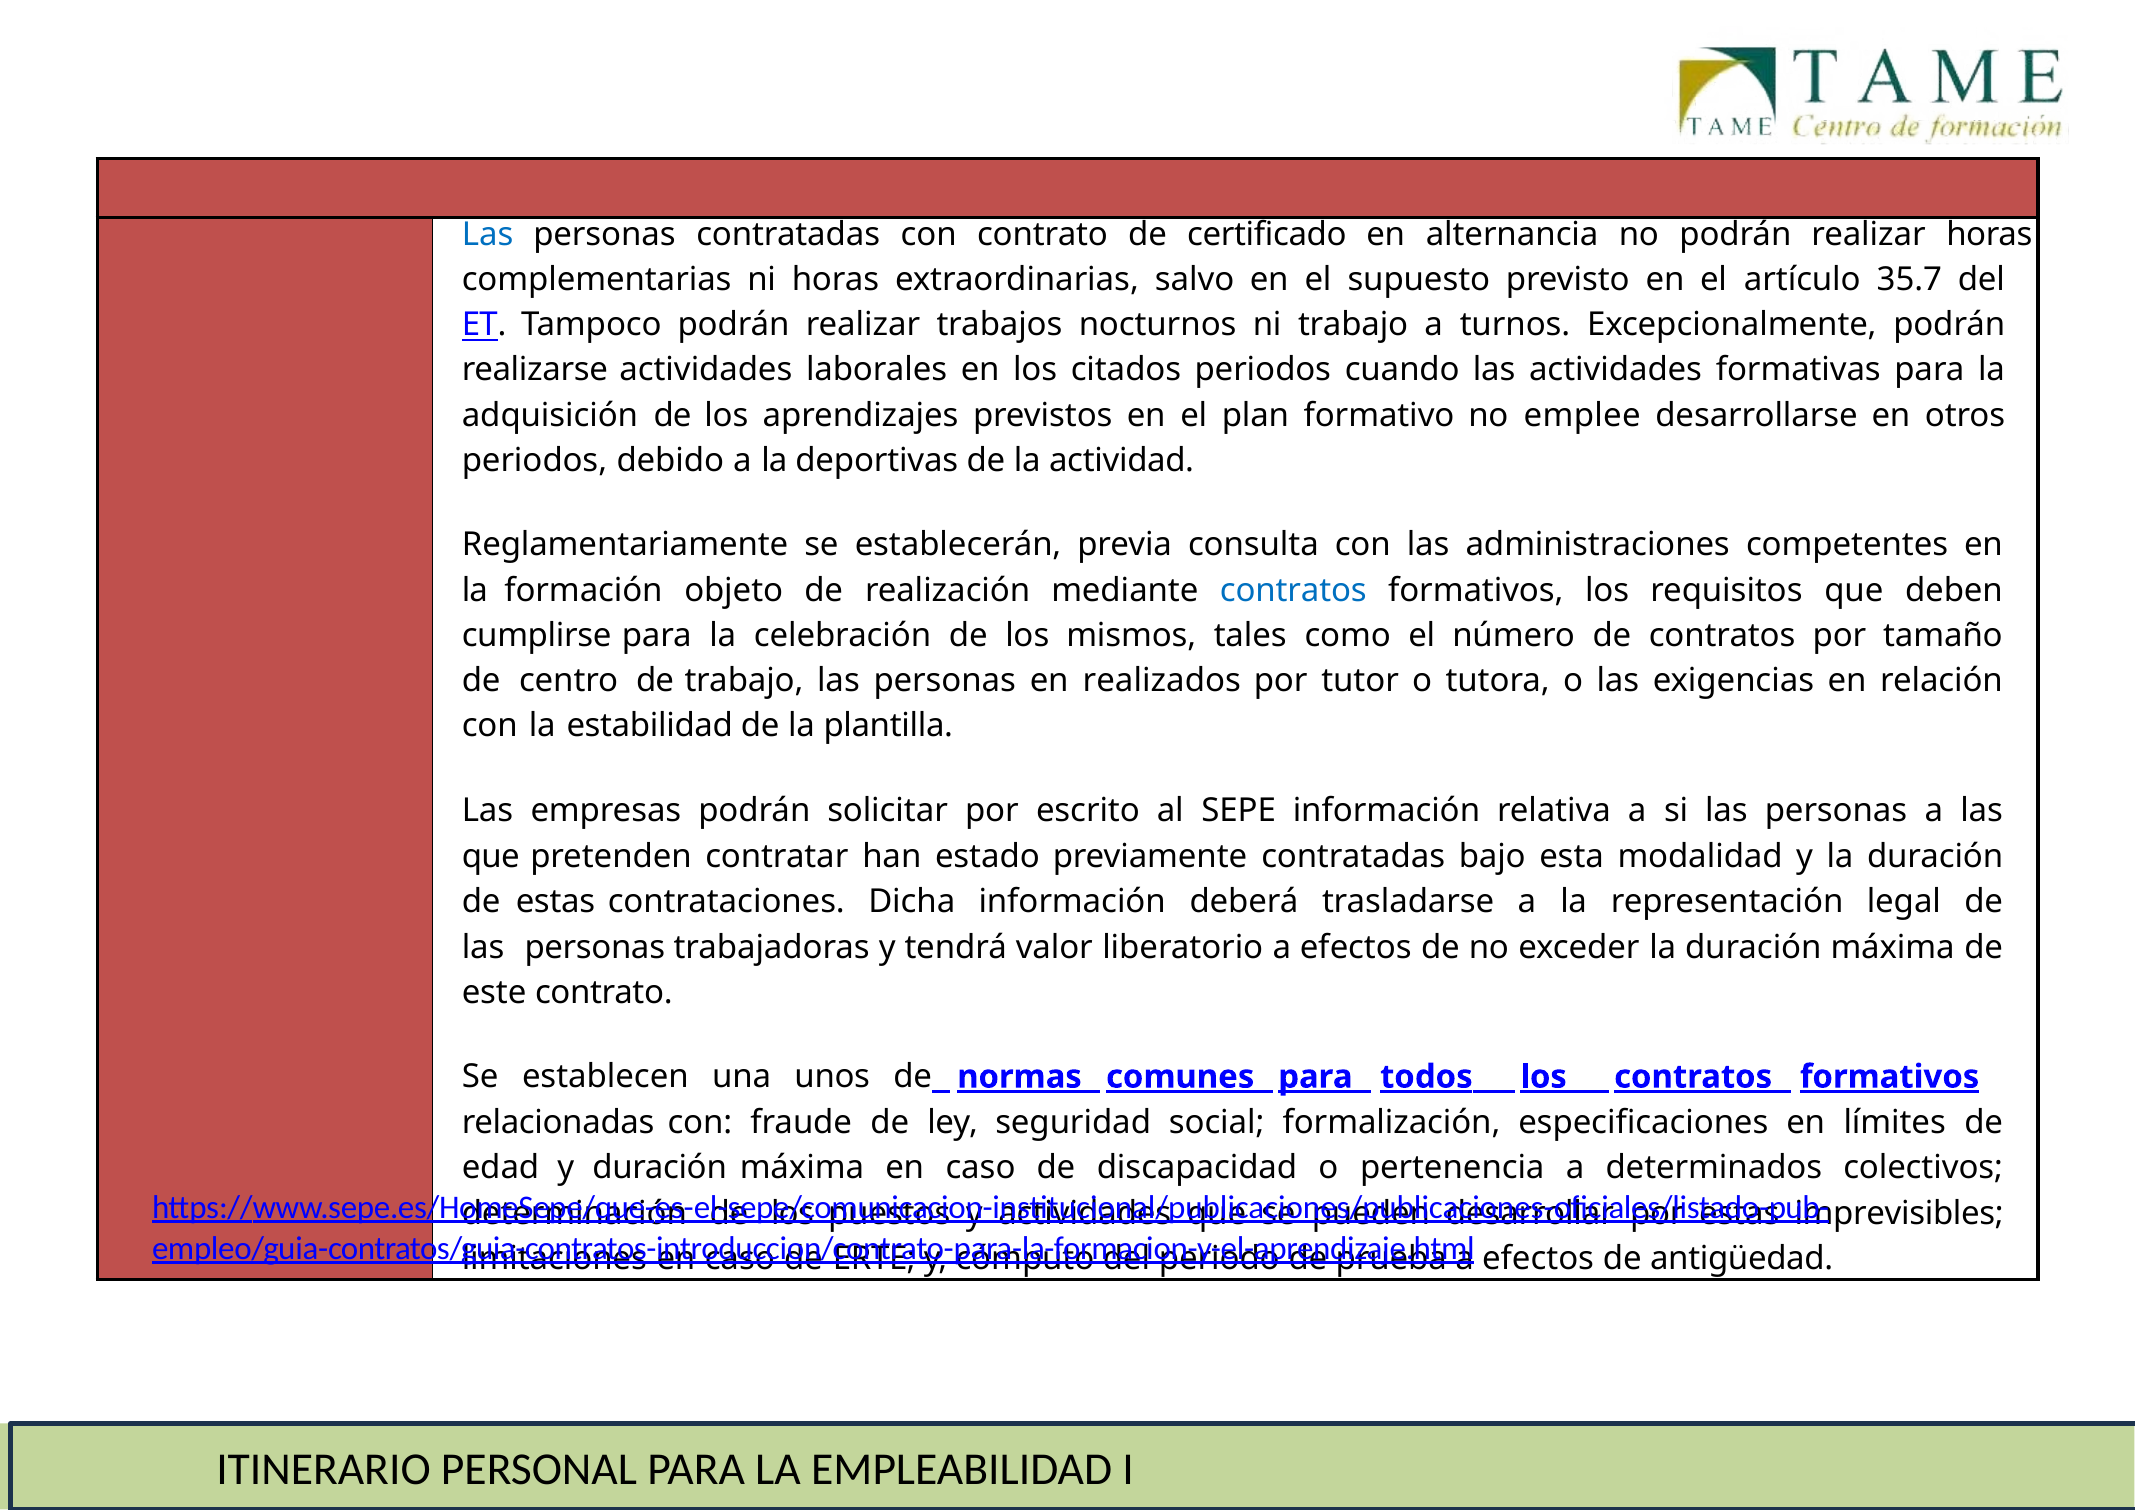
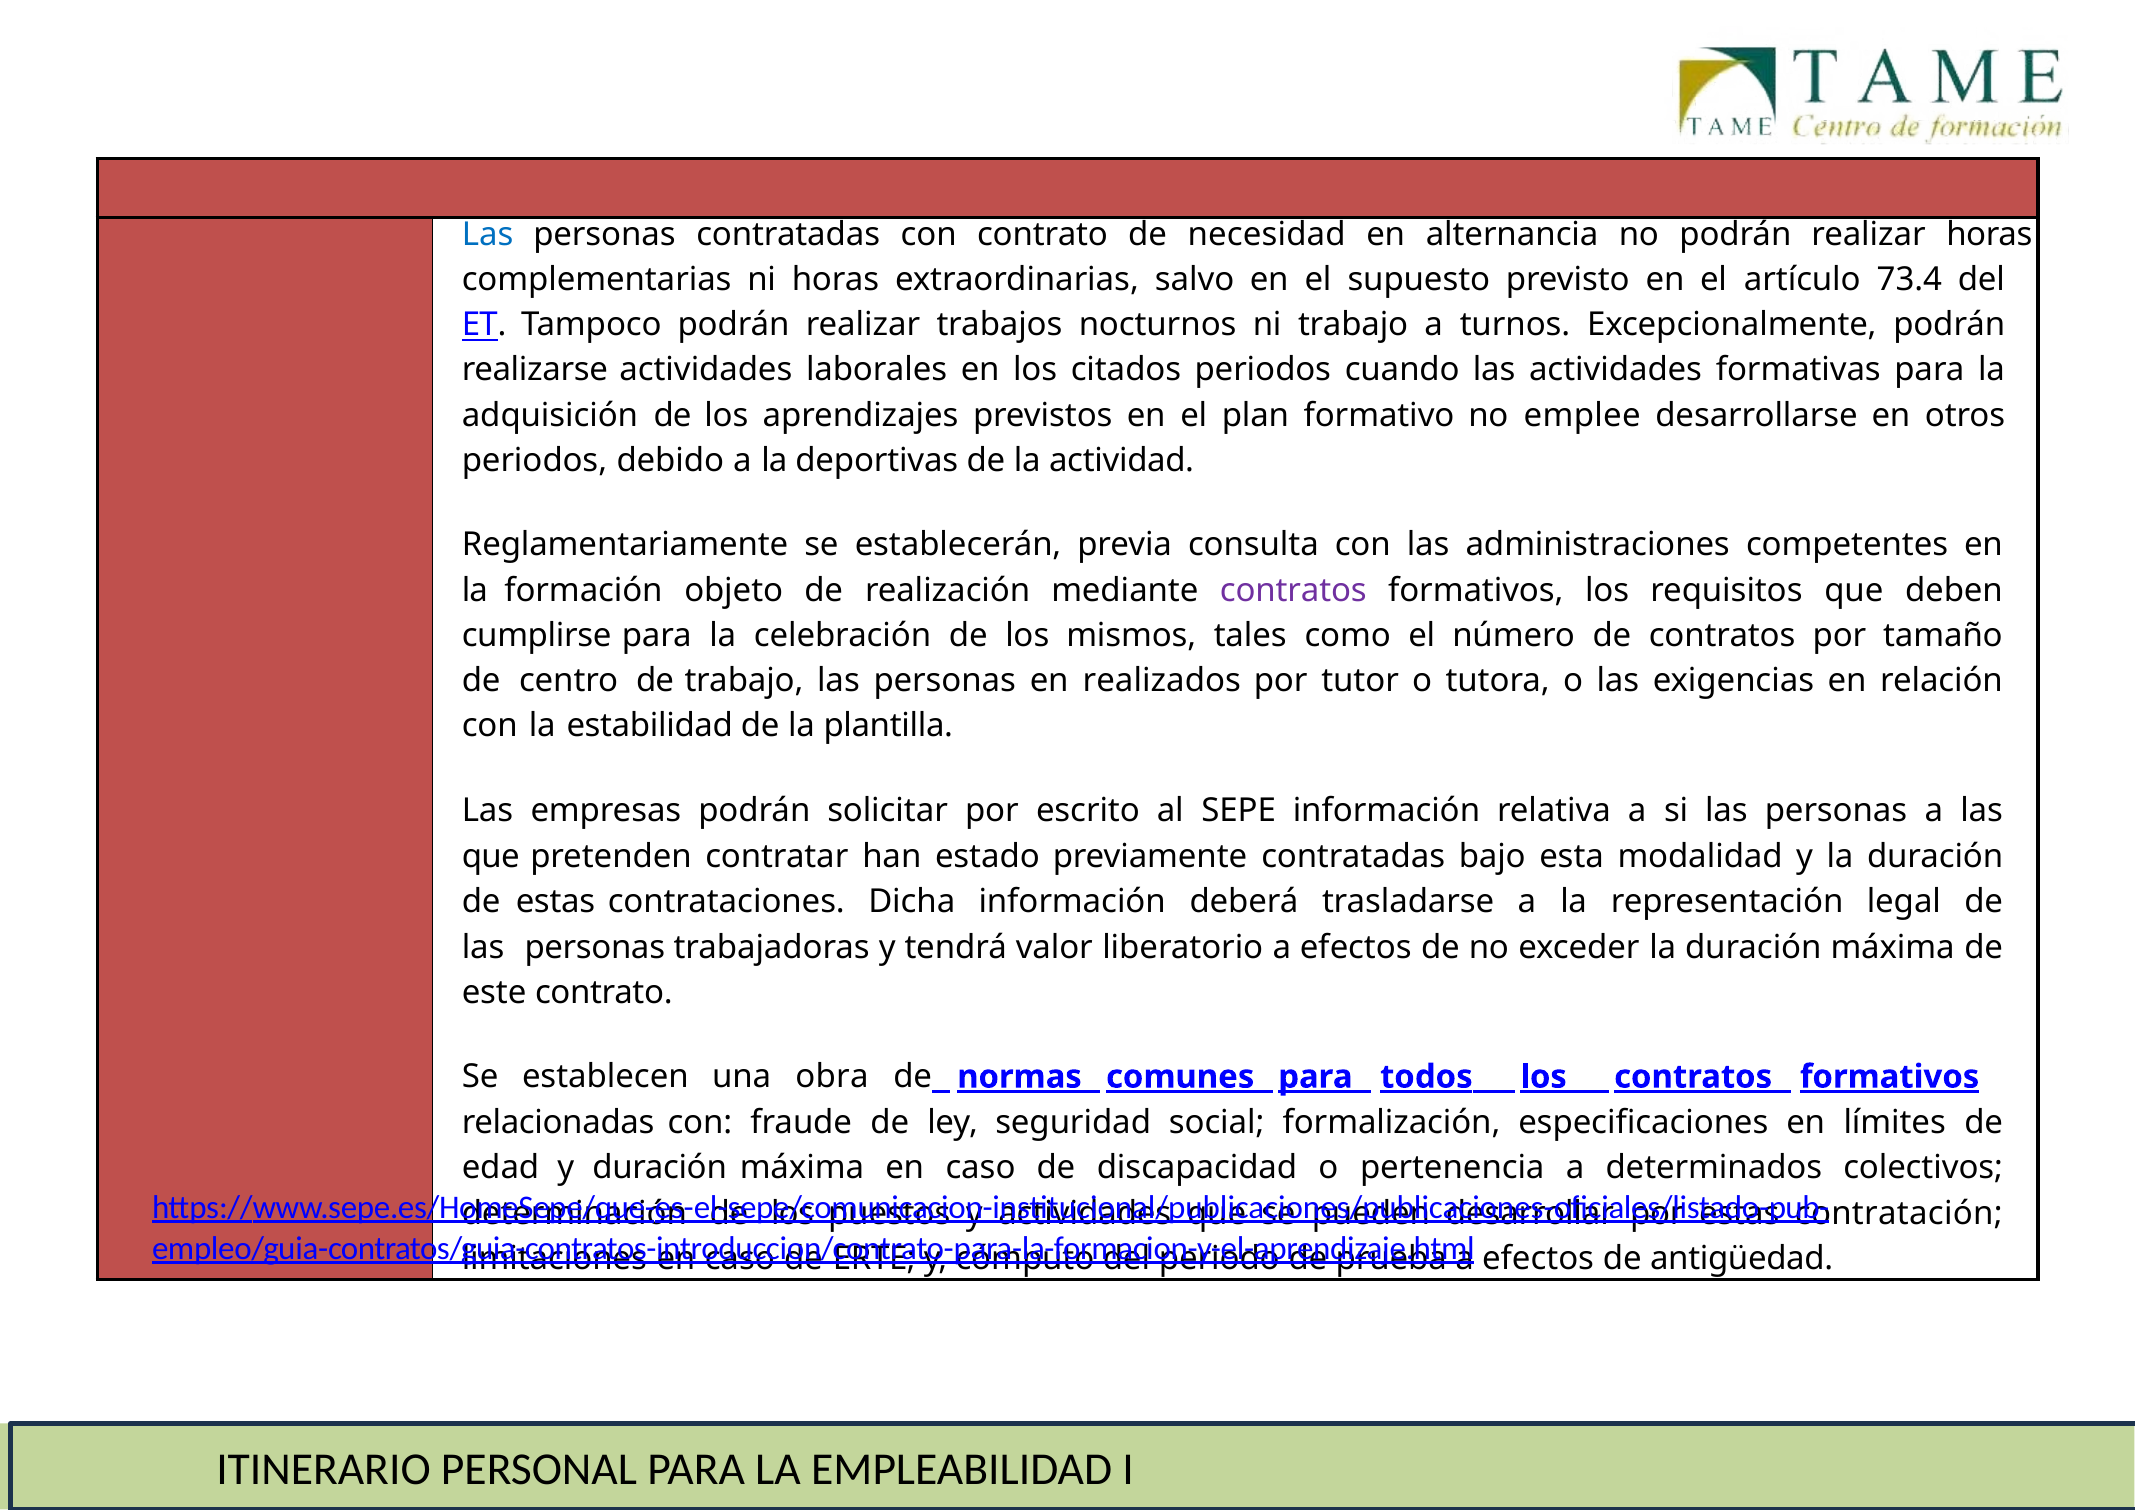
certificado: certificado -> necesidad
35.7: 35.7 -> 73.4
contratos at (1293, 590) colour: blue -> purple
unos: unos -> obra
imprevisibles: imprevisibles -> contratación
